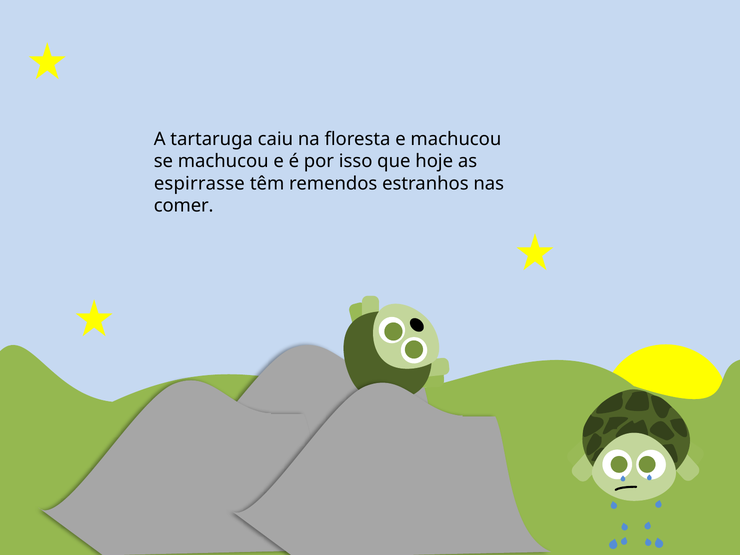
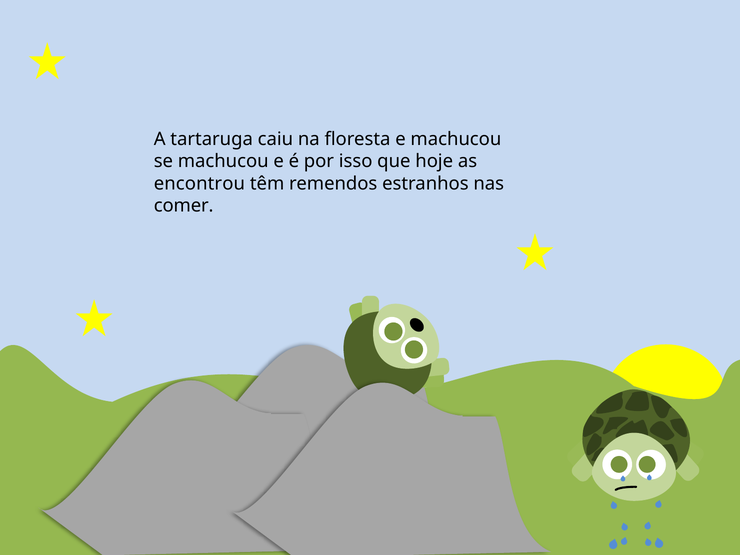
espirrasse: espirrasse -> encontrou
